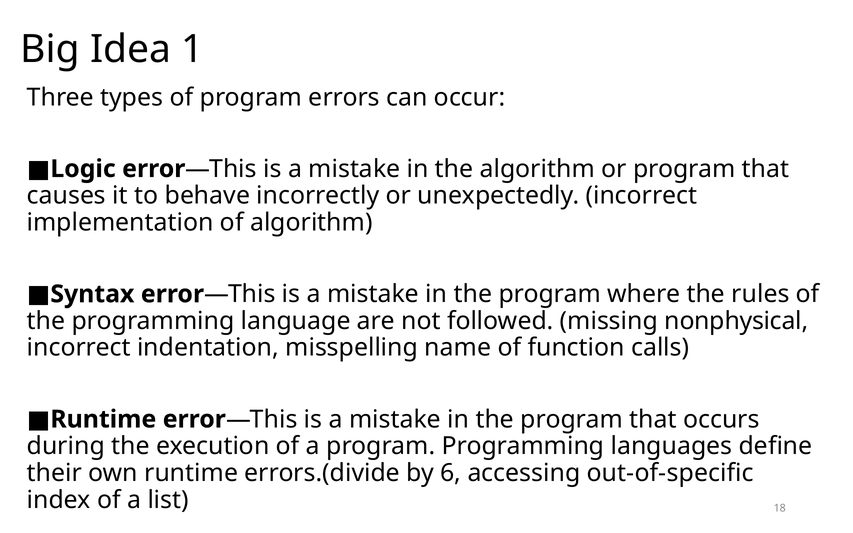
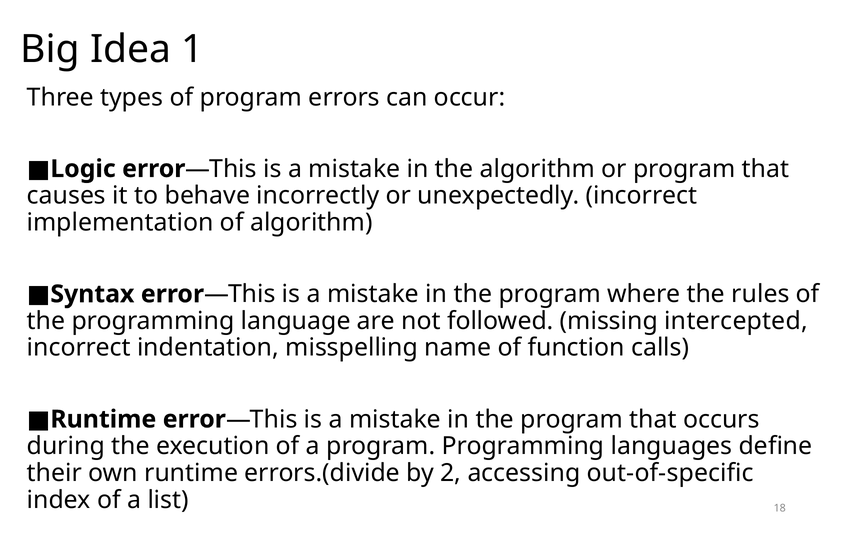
nonphysical: nonphysical -> intercepted
6: 6 -> 2
